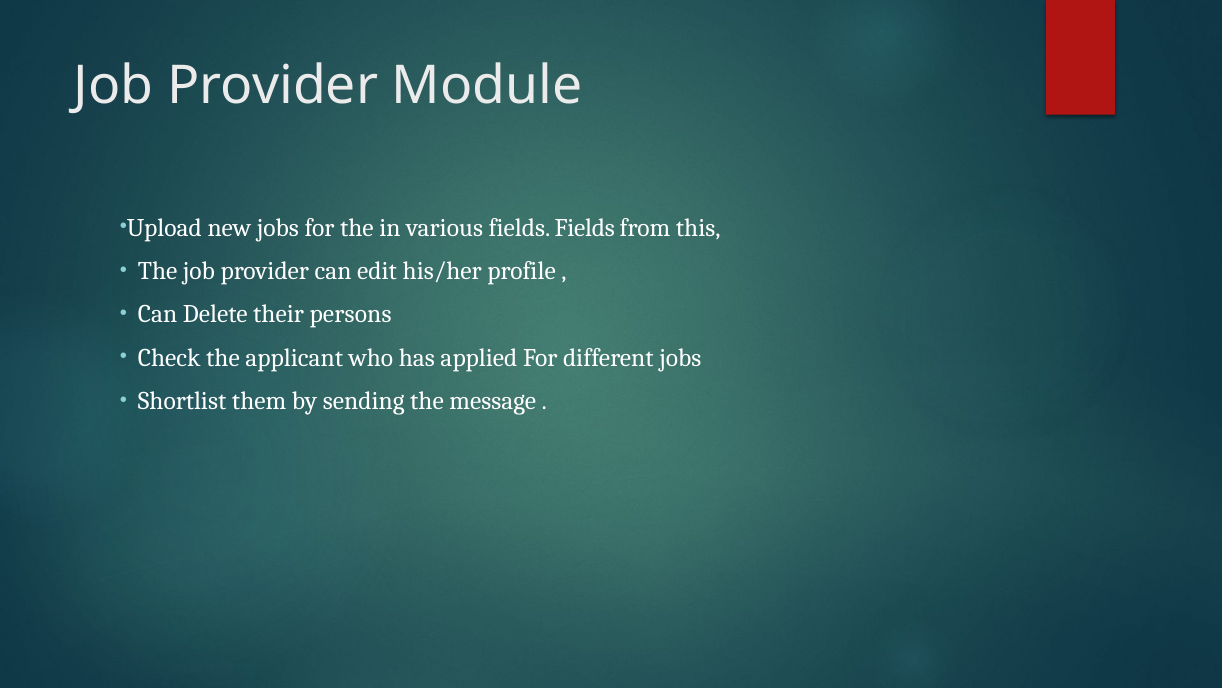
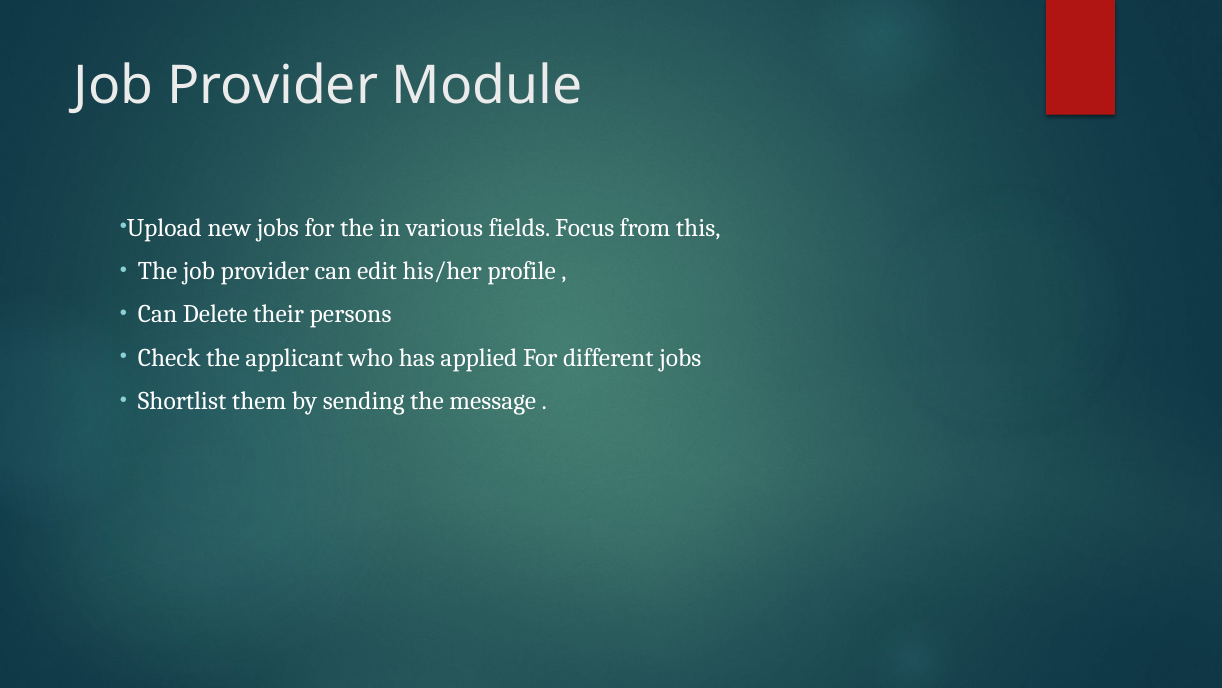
fields Fields: Fields -> Focus
